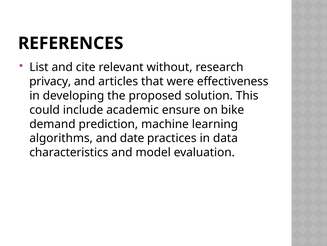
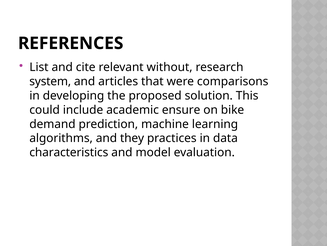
privacy: privacy -> system
effectiveness: effectiveness -> comparisons
date: date -> they
